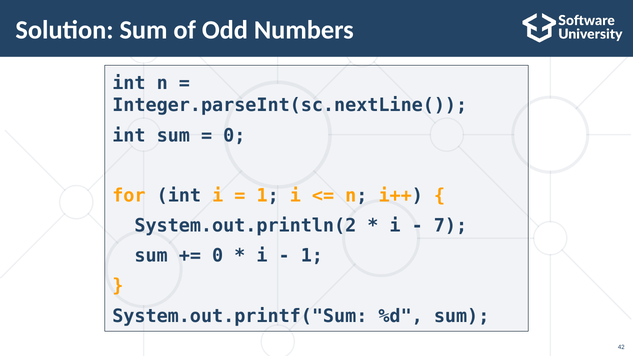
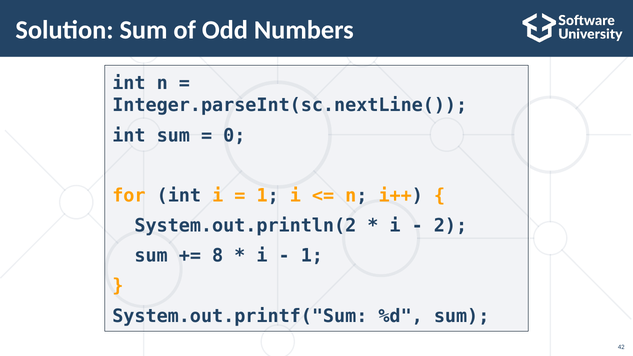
7: 7 -> 2
0 at (218, 256): 0 -> 8
